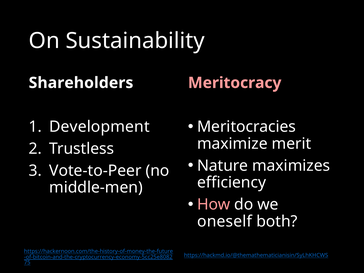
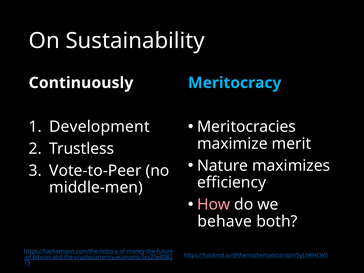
Shareholders: Shareholders -> Continuously
Meritocracy colour: pink -> light blue
oneself: oneself -> behave
